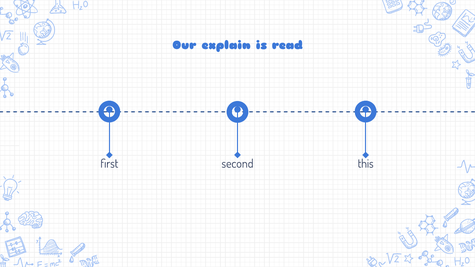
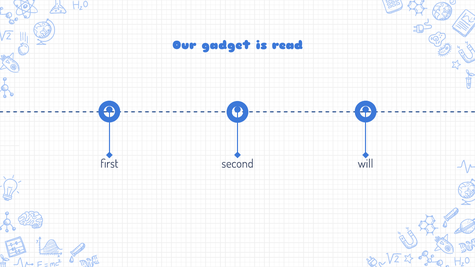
explain: explain -> gadget
this: this -> will
